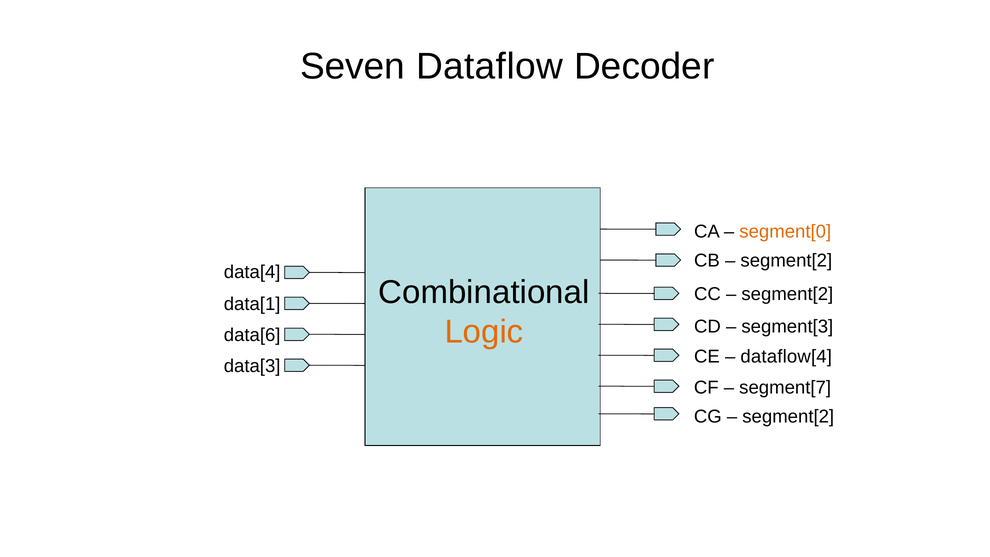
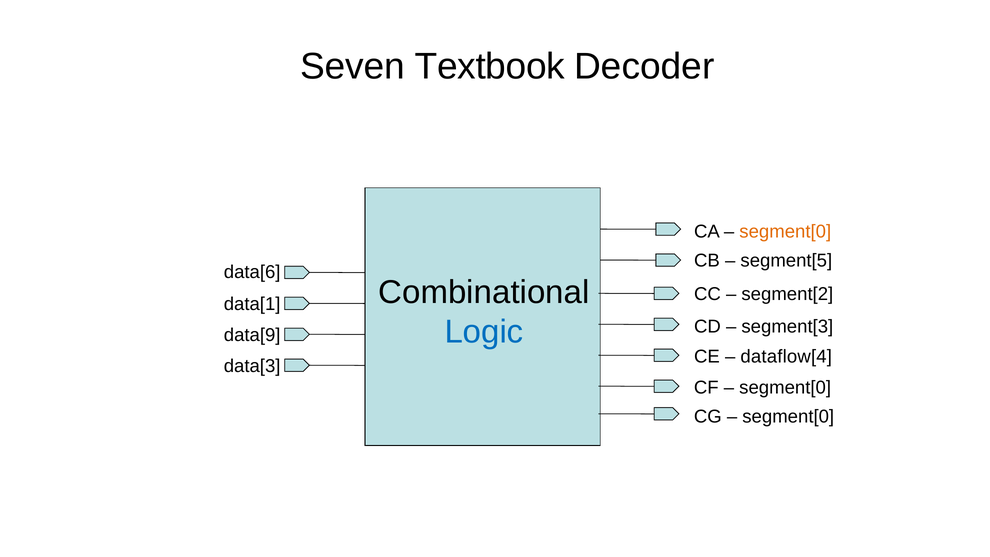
Dataflow: Dataflow -> Textbook
segment[2 at (786, 261): segment[2 -> segment[5
data[4: data[4 -> data[6
Logic colour: orange -> blue
data[6: data[6 -> data[9
segment[7 at (785, 388): segment[7 -> segment[0
segment[2 at (788, 417): segment[2 -> segment[0
